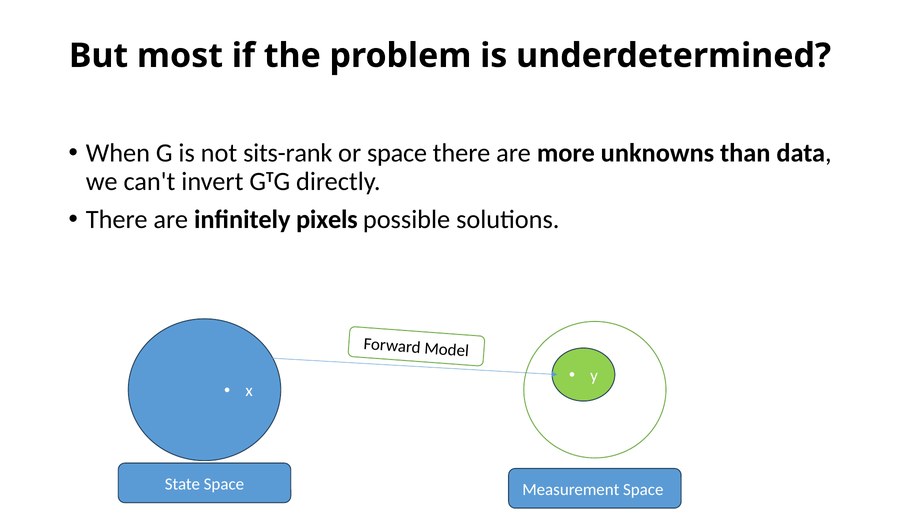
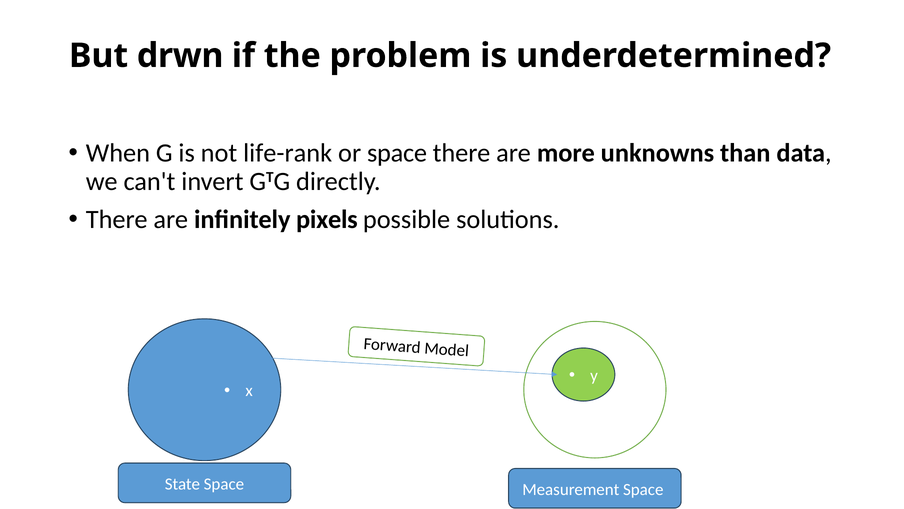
most: most -> drwn
sits-rank: sits-rank -> life-rank
